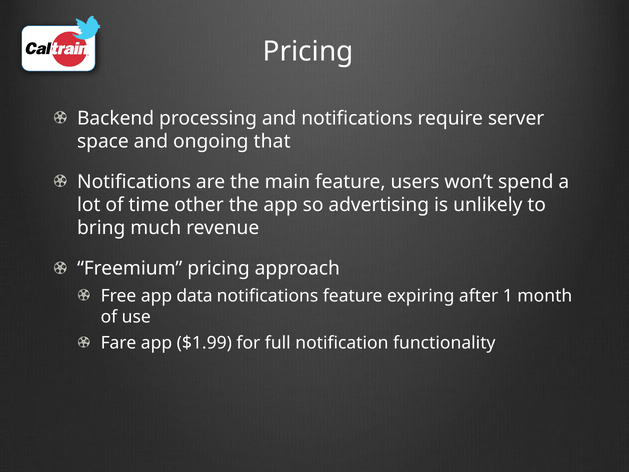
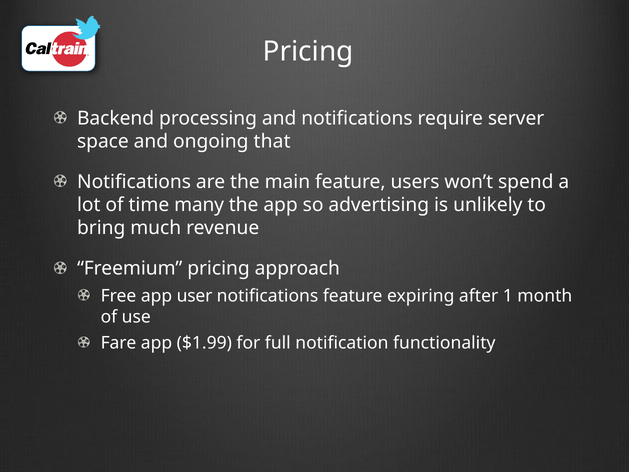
other: other -> many
data: data -> user
